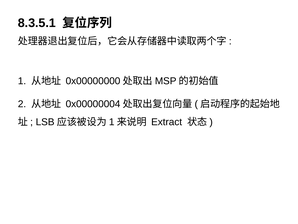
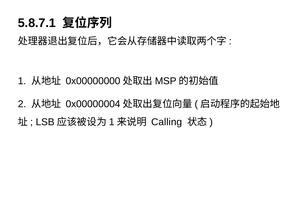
8.3.5.1: 8.3.5.1 -> 5.8.7.1
Extract: Extract -> Calling
